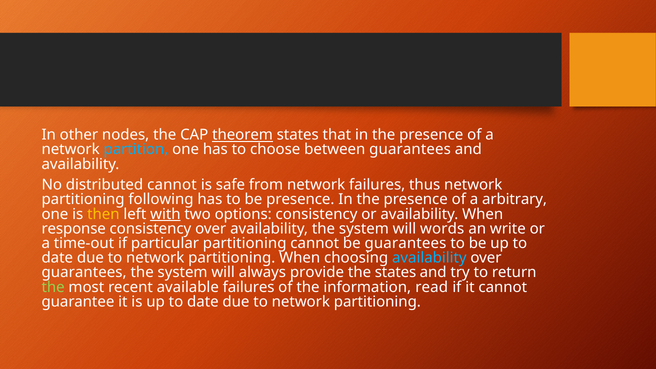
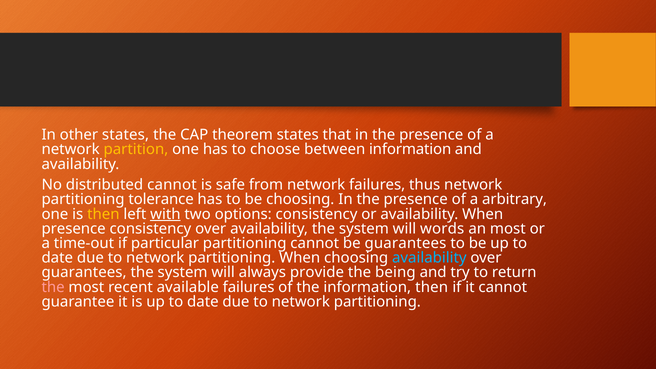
other nodes: nodes -> states
theorem underline: present -> none
partition colour: light blue -> yellow
between guarantees: guarantees -> information
following: following -> tolerance
be presence: presence -> choosing
response at (74, 229): response -> presence
an write: write -> most
the states: states -> being
the at (53, 287) colour: light green -> pink
information read: read -> then
